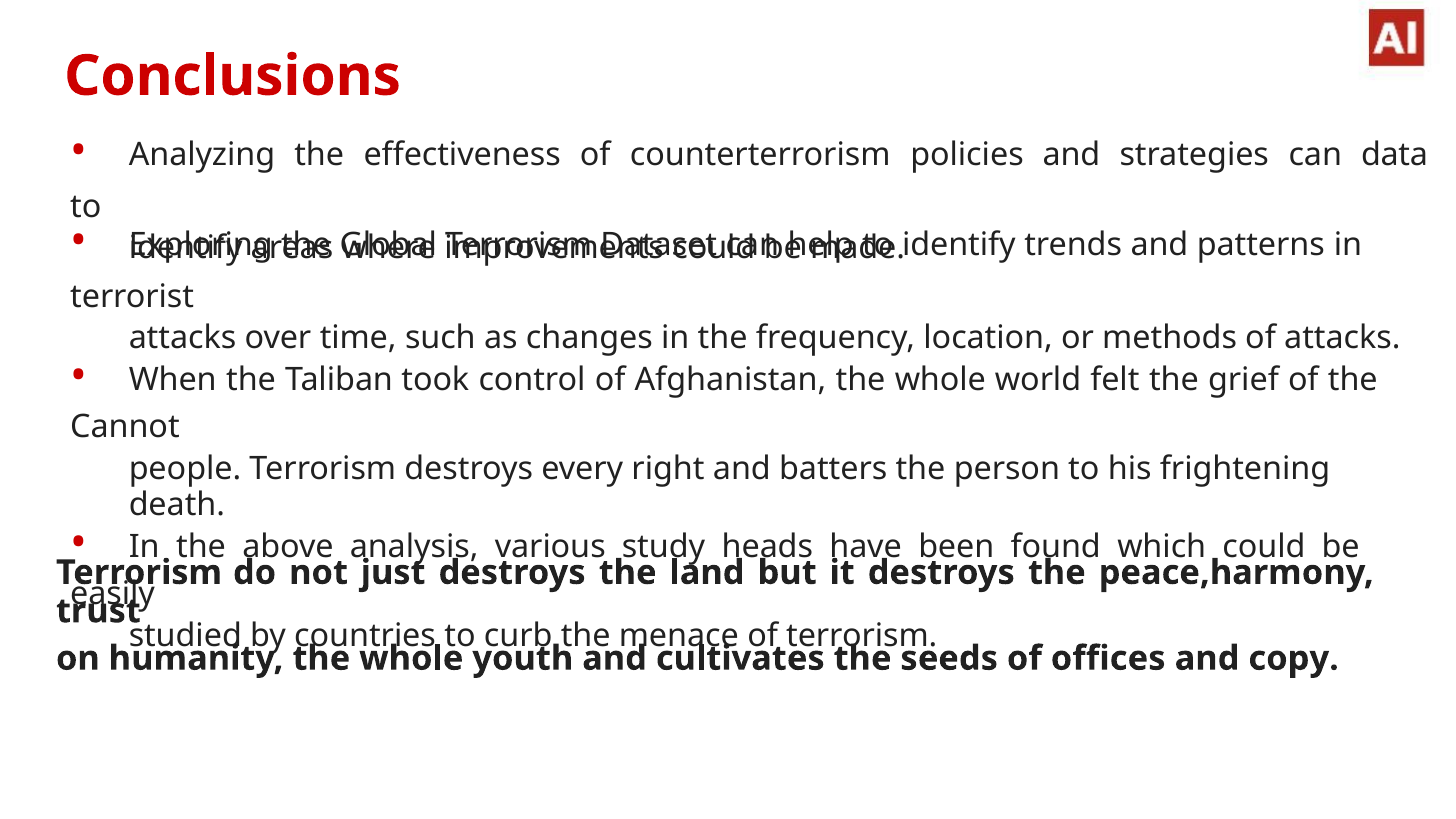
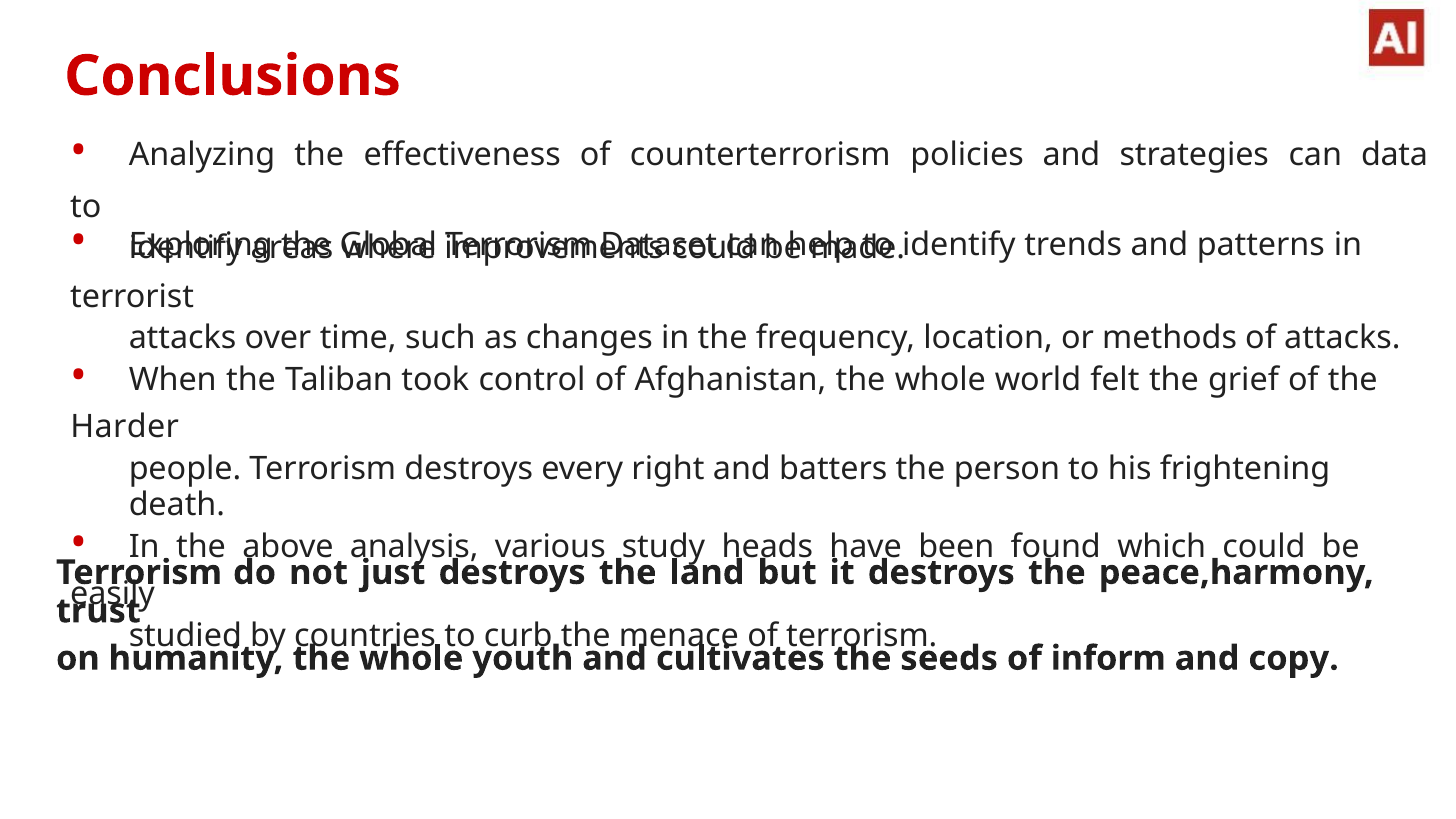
Cannot: Cannot -> Harder
offices: offices -> inform
